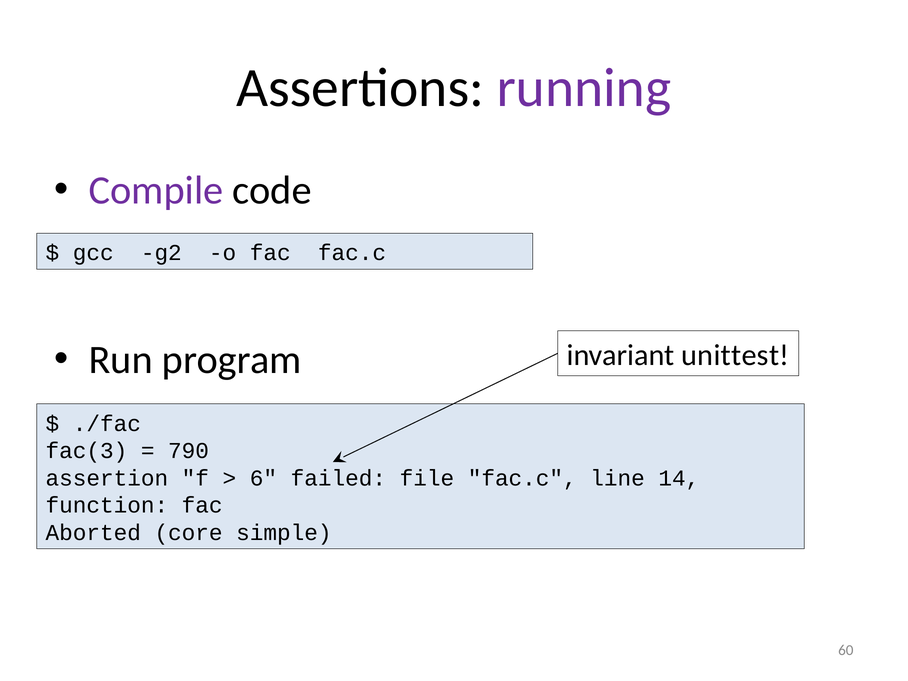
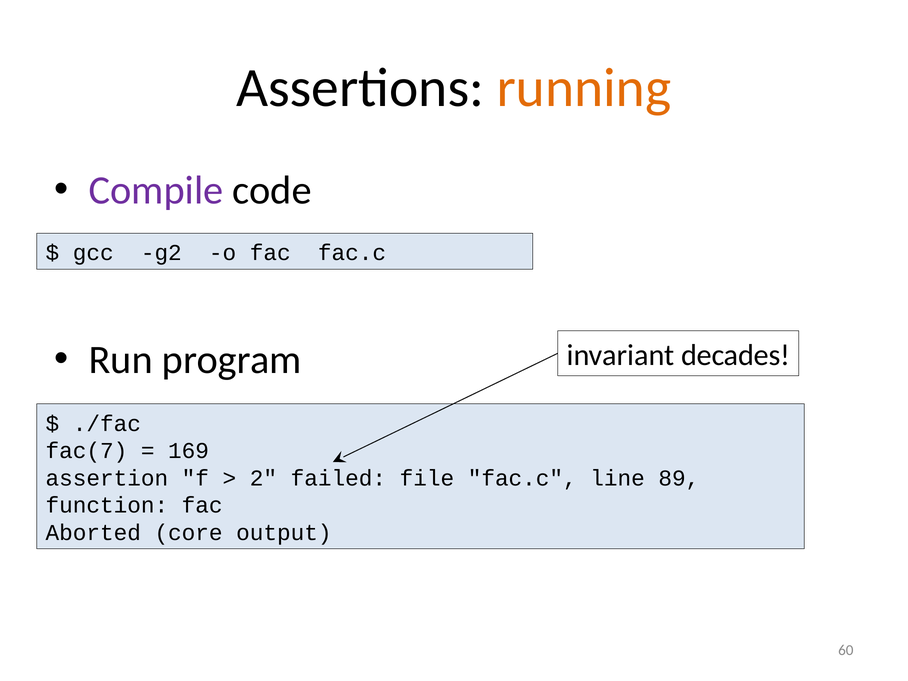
running colour: purple -> orange
unittest: unittest -> decades
fac(3: fac(3 -> fac(7
790: 790 -> 169
6: 6 -> 2
14: 14 -> 89
simple: simple -> output
